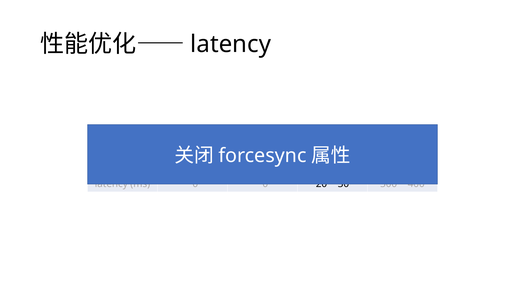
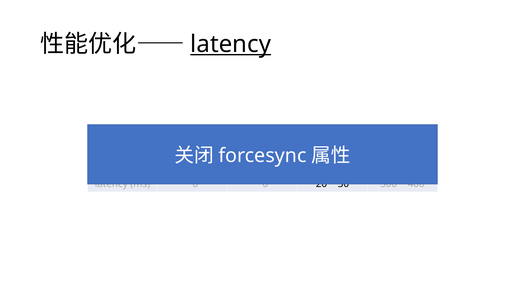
latency at (231, 44) underline: none -> present
